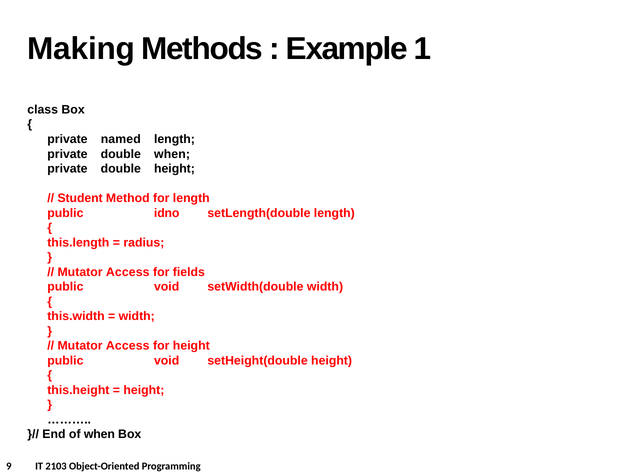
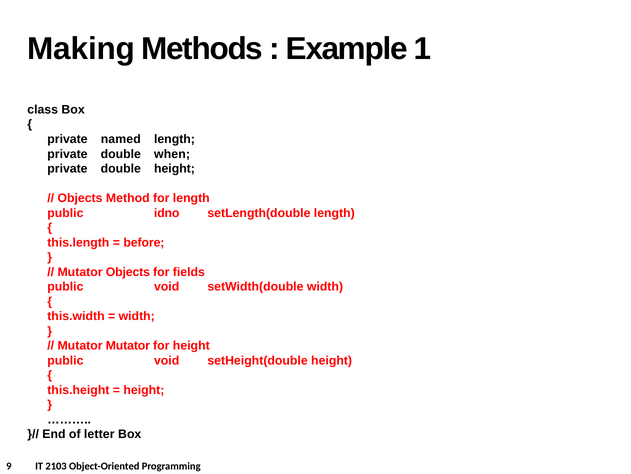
Student at (80, 198): Student -> Objects
radius: radius -> before
Access at (128, 272): Access -> Objects
Access at (128, 345): Access -> Mutator
of when: when -> letter
